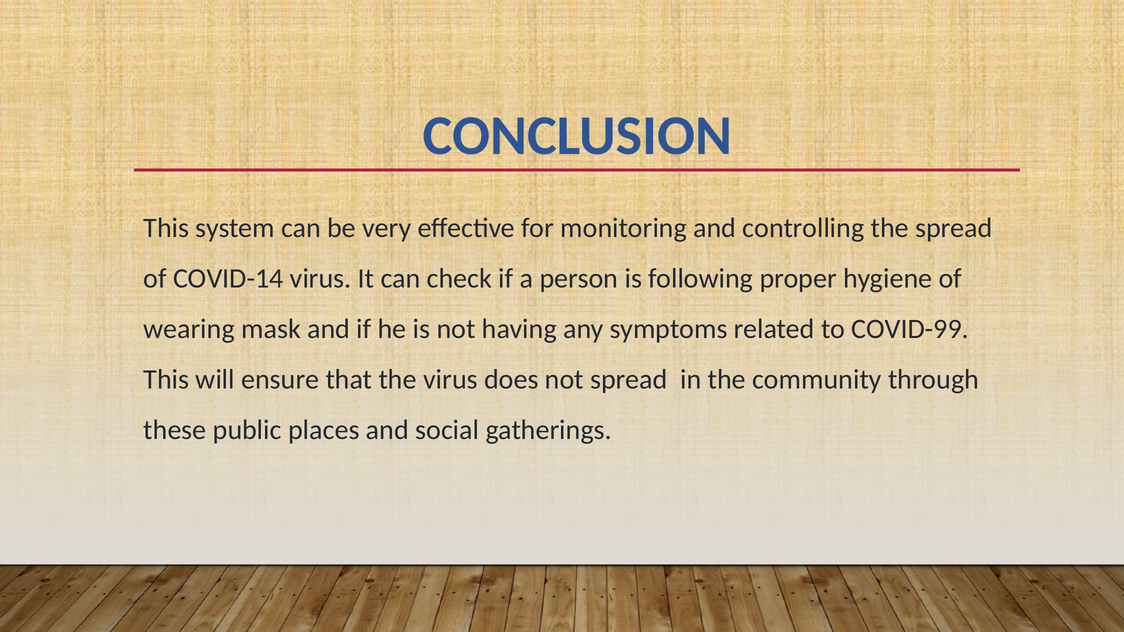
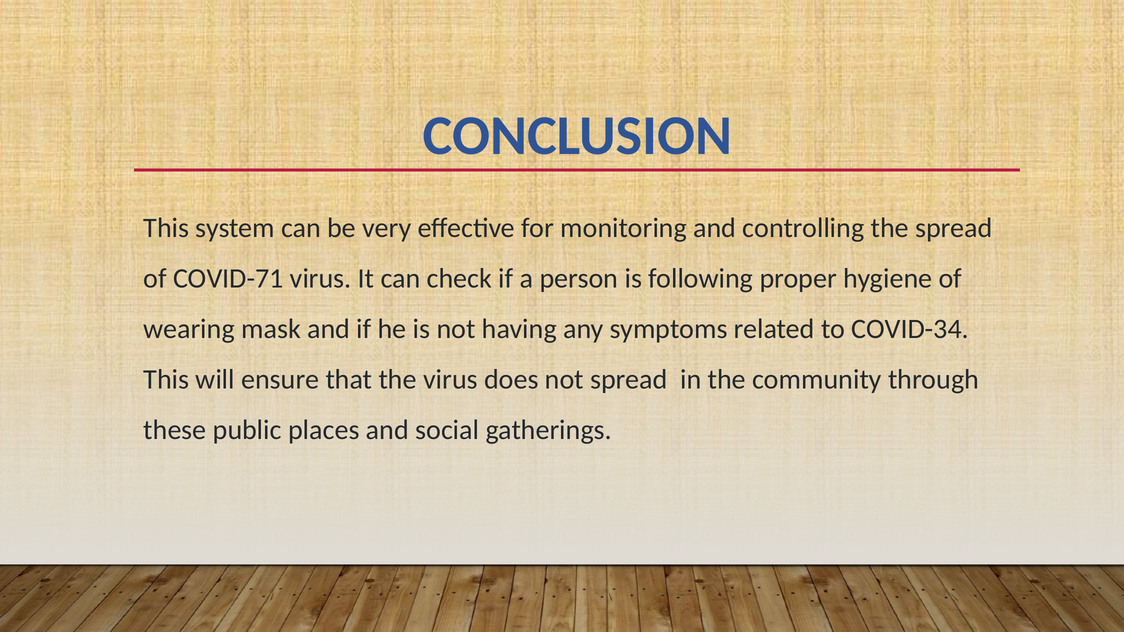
COVID-14: COVID-14 -> COVID-71
COVID-99: COVID-99 -> COVID-34
